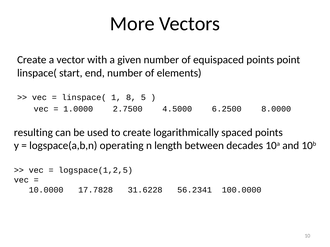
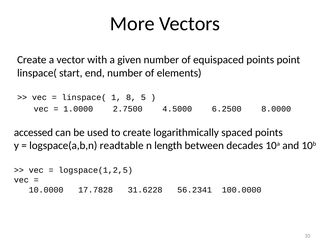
resulting: resulting -> accessed
operating: operating -> readtable
